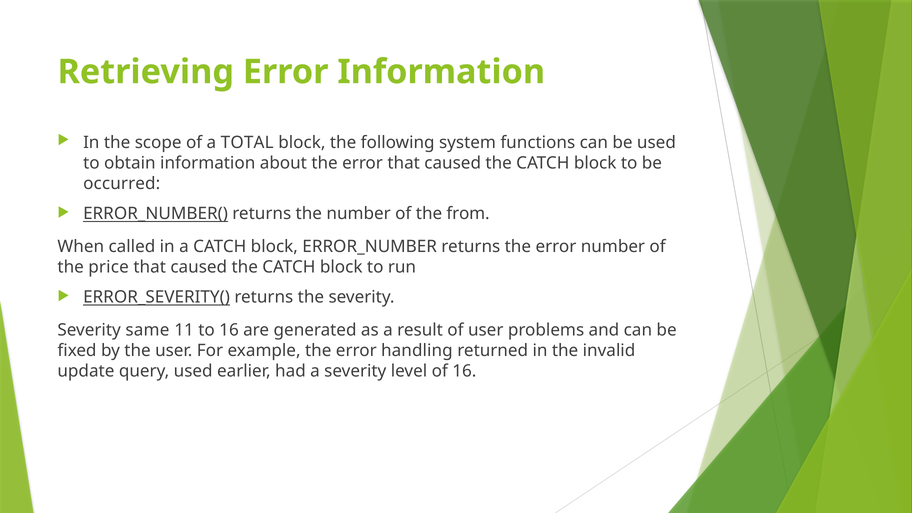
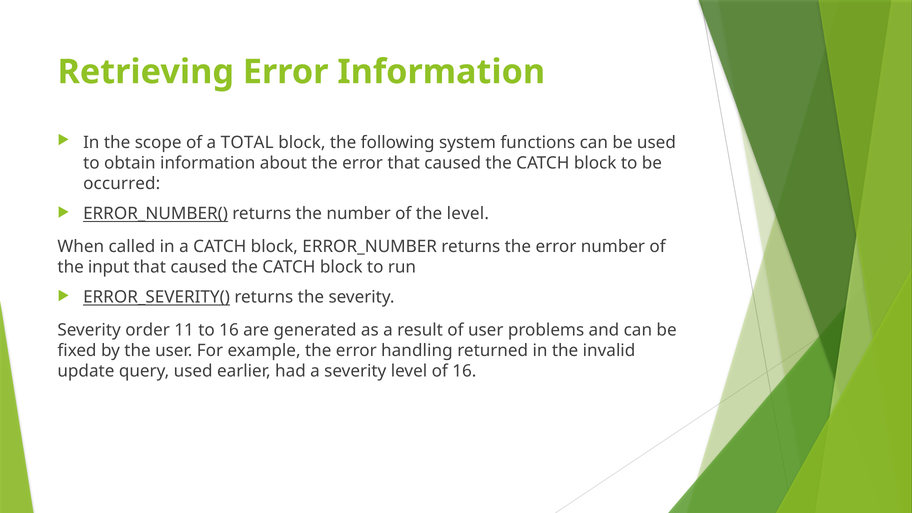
the from: from -> level
price: price -> input
same: same -> order
